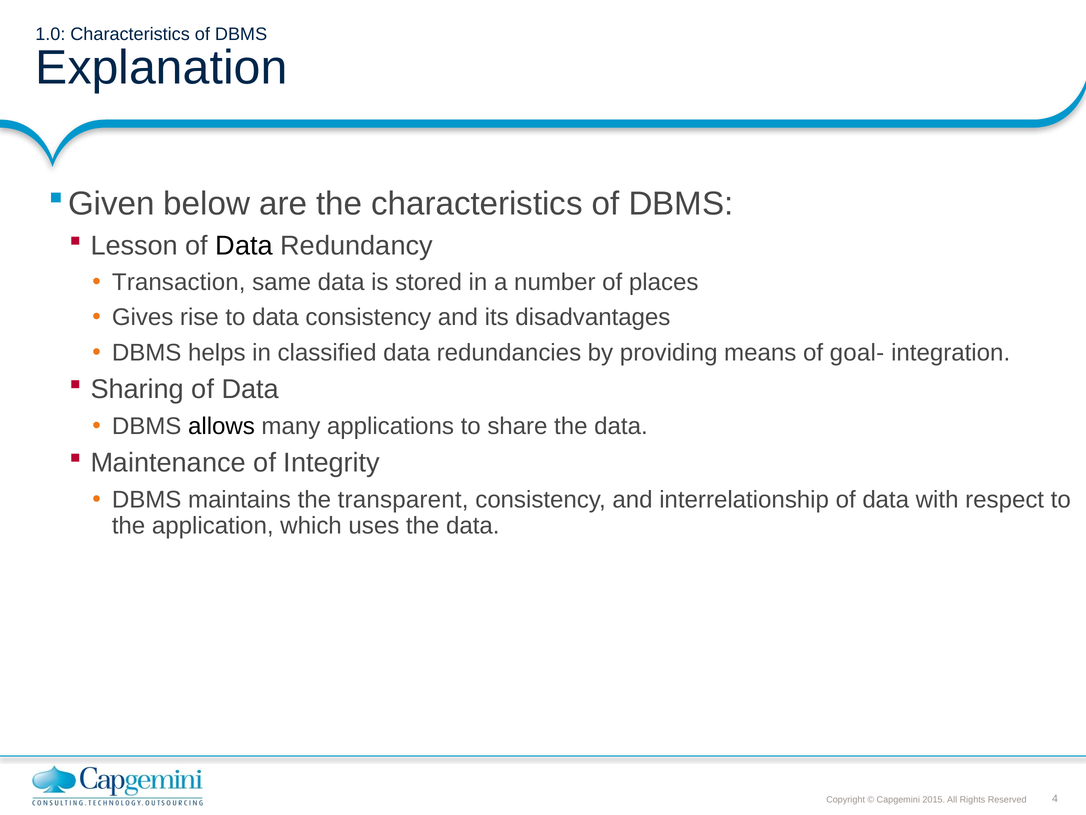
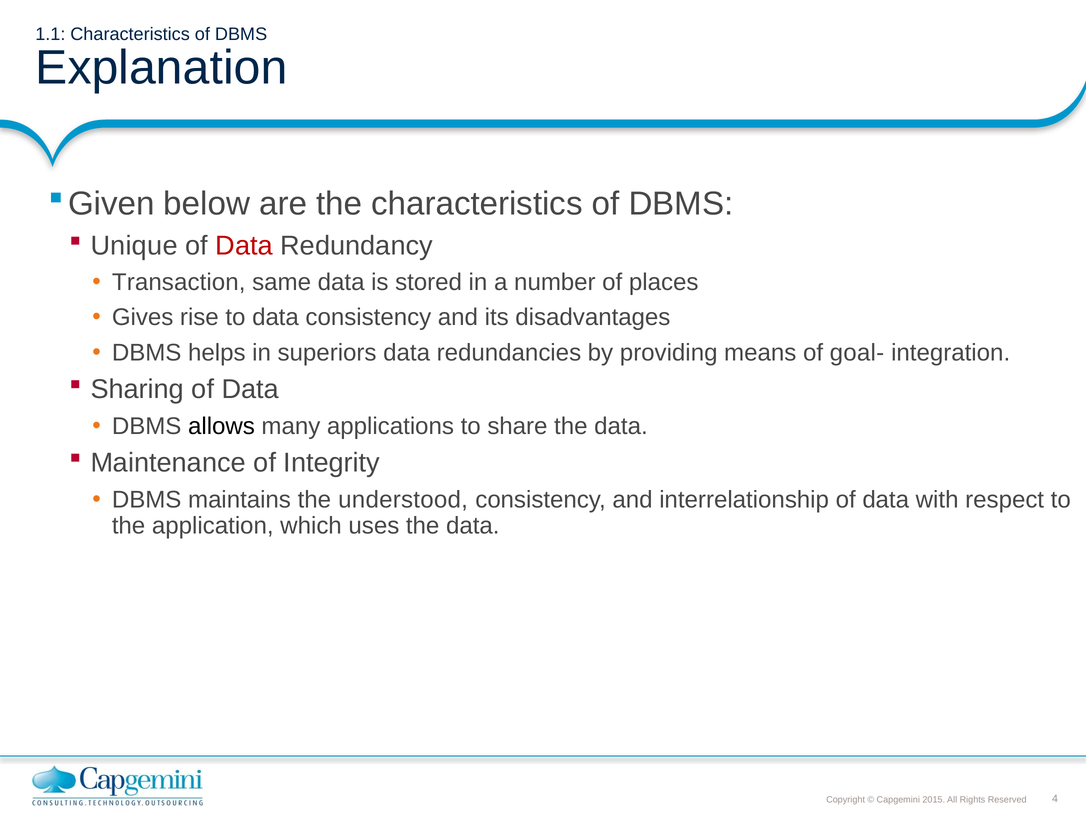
1.0: 1.0 -> 1.1
Lesson: Lesson -> Unique
Data at (244, 245) colour: black -> red
classified: classified -> superiors
transparent: transparent -> understood
